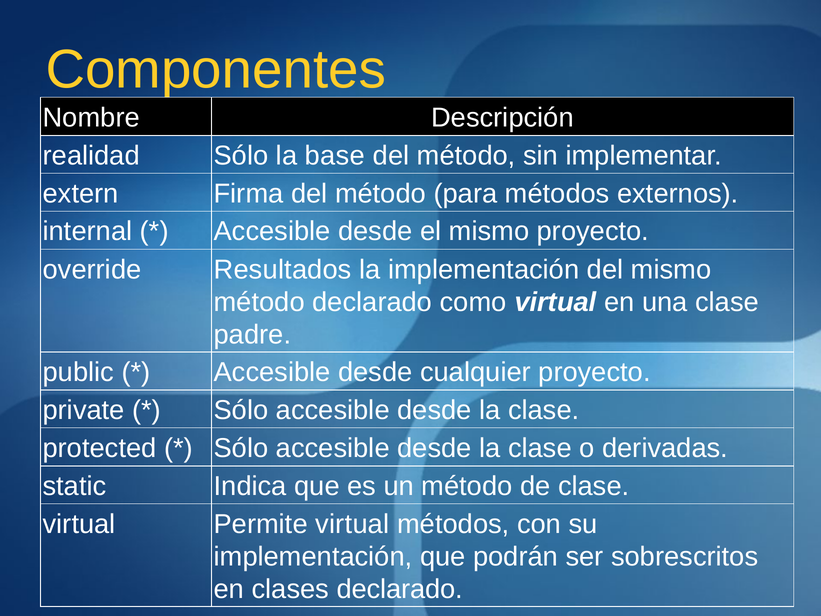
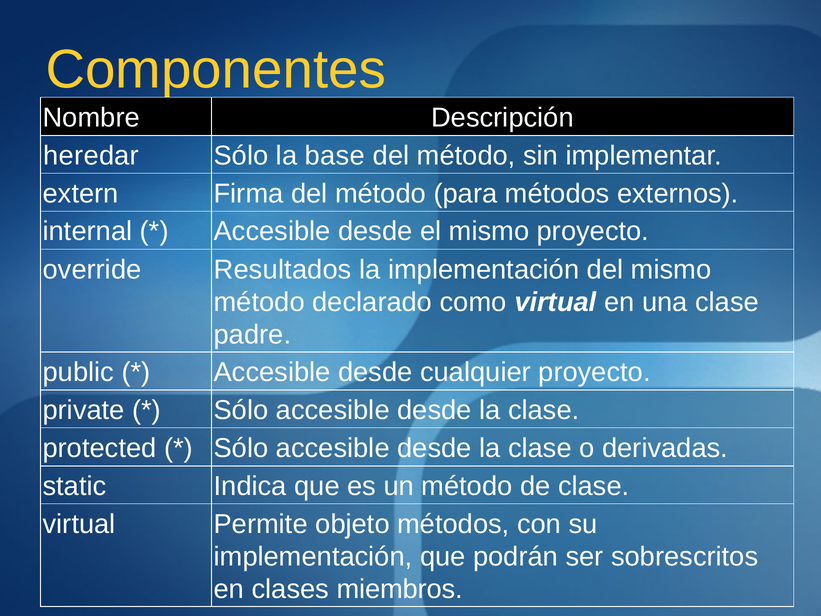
realidad: realidad -> heredar
Permite virtual: virtual -> objeto
clases declarado: declarado -> miembros
